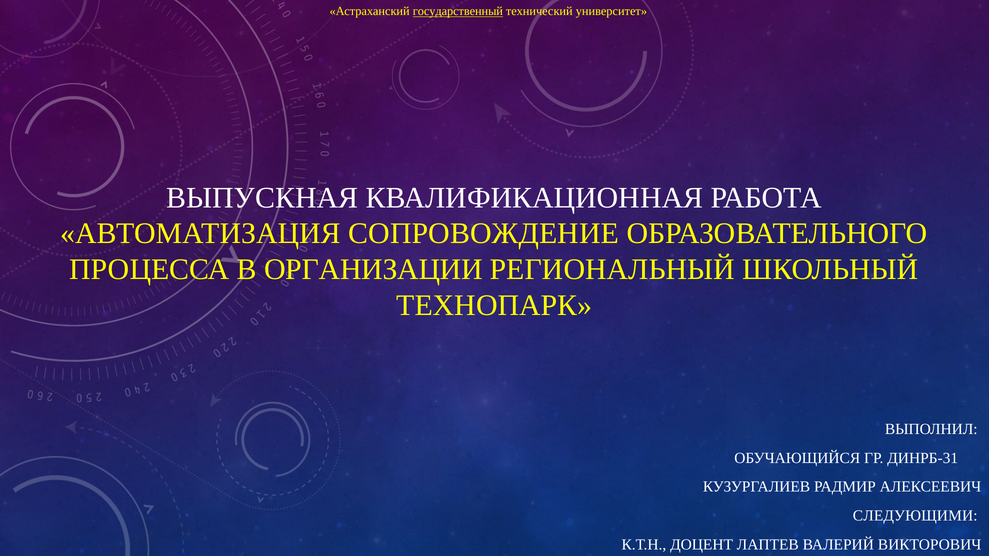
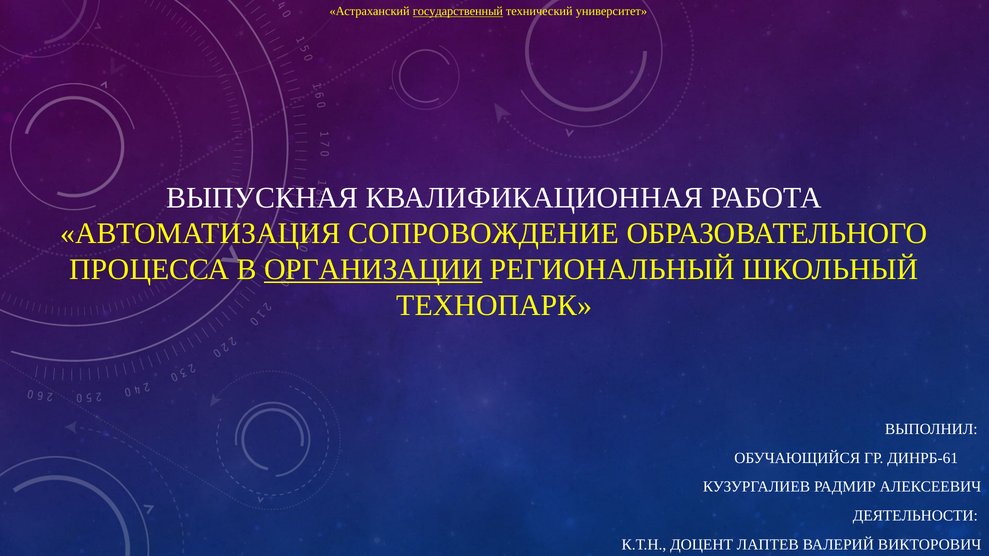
ОРГАНИЗАЦИИ underline: none -> present
ДИНРБ-31: ДИНРБ-31 -> ДИНРБ-61
СЛЕДУЮЩИМИ: СЛЕДУЮЩИМИ -> ДЕЯТЕЛЬНОСТИ
